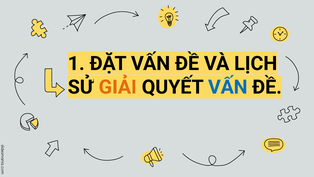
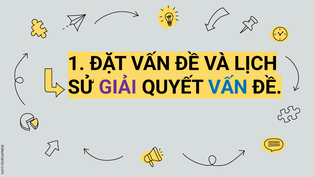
GIẢI colour: orange -> purple
